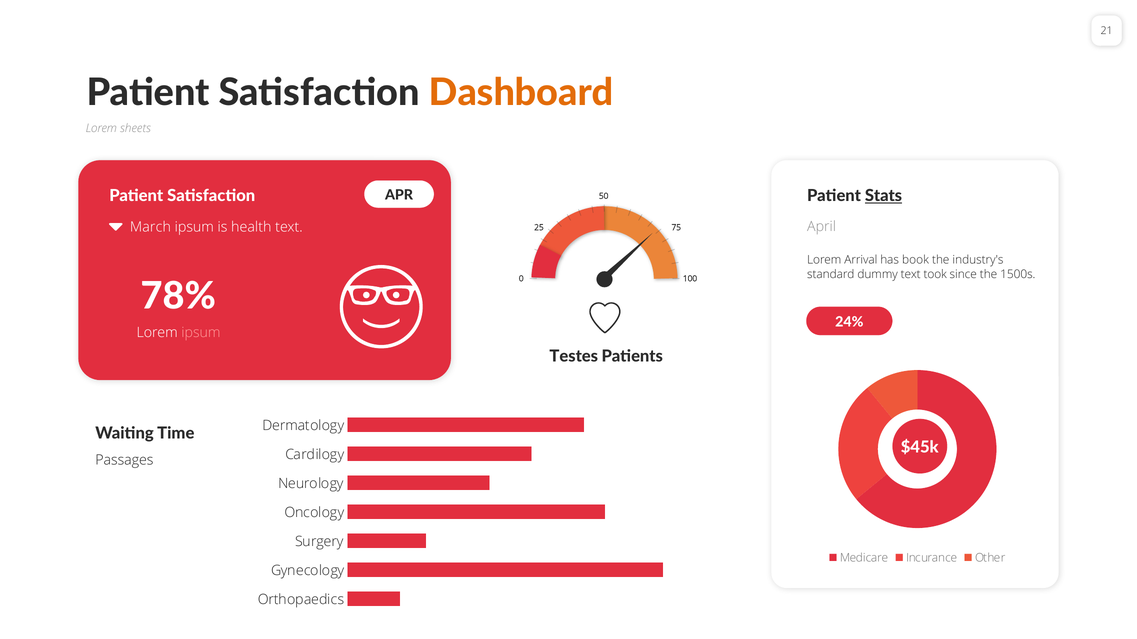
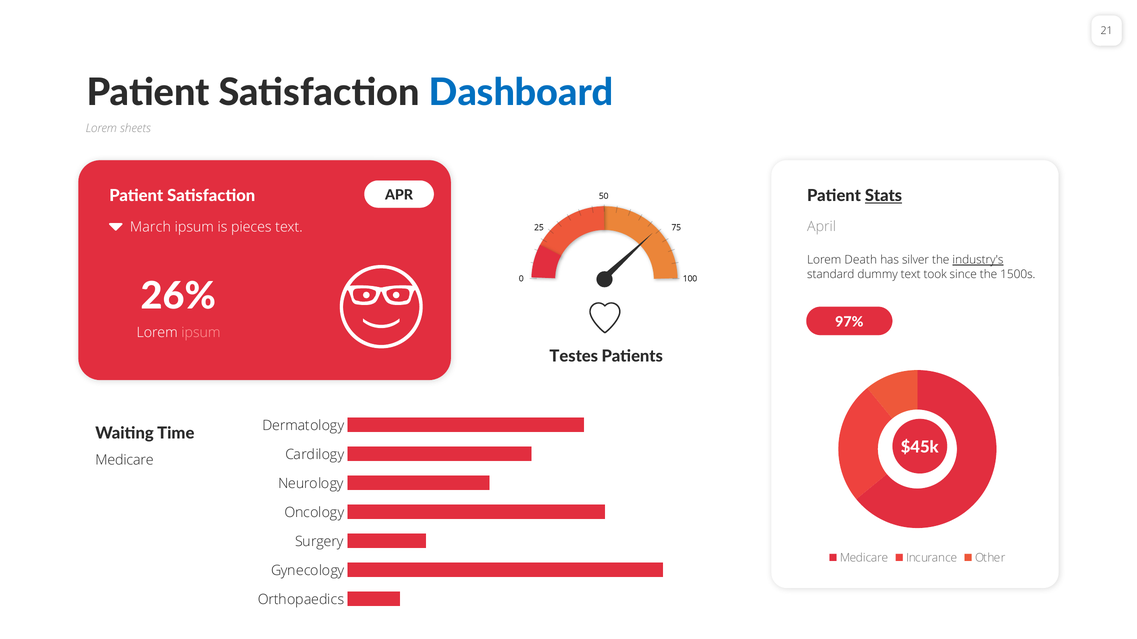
Dashboard colour: orange -> blue
health: health -> pieces
Arrival: Arrival -> Death
book: book -> silver
industry's underline: none -> present
78%: 78% -> 26%
24%: 24% -> 97%
Passages at (124, 460): Passages -> Medicare
